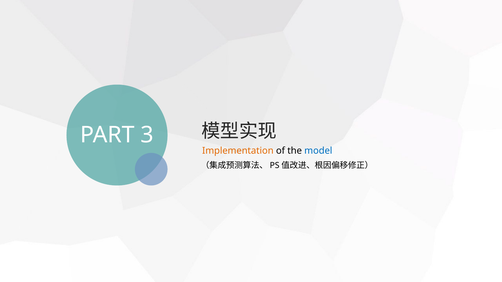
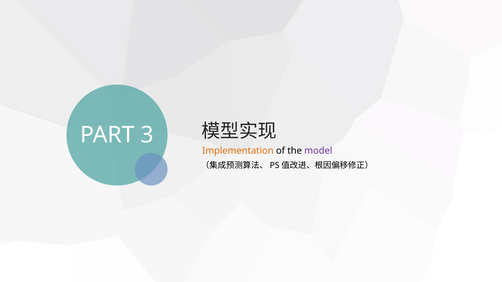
model colour: blue -> purple
